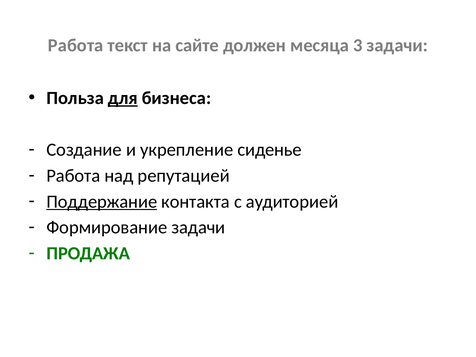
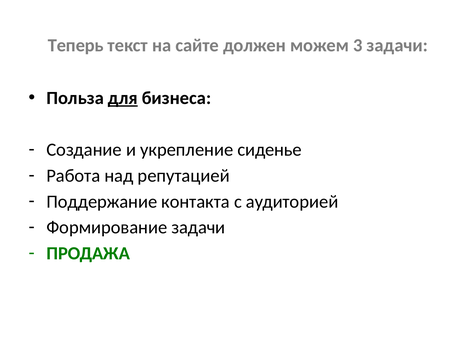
Работа at (76, 45): Работа -> Теперь
месяца: месяца -> можем
Поддержание underline: present -> none
